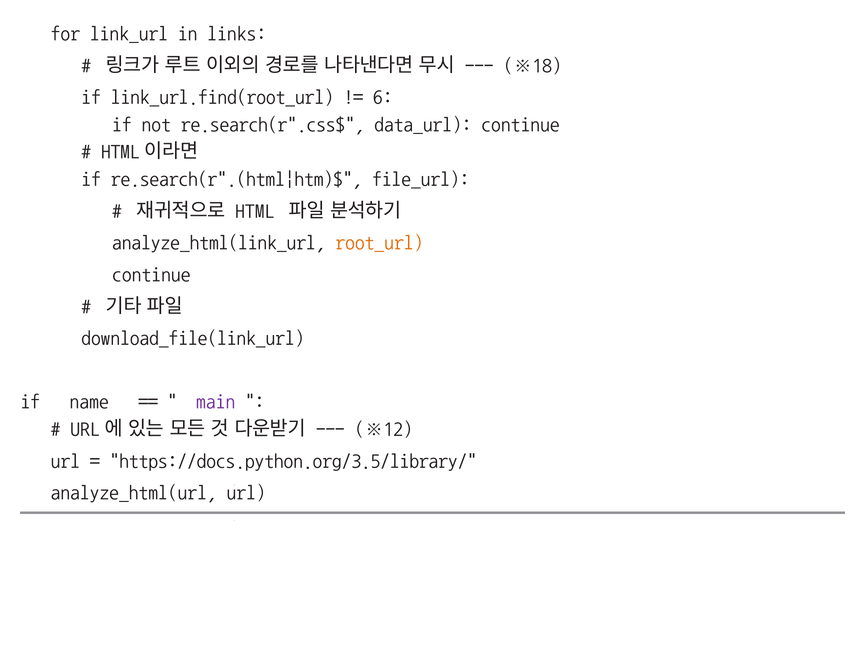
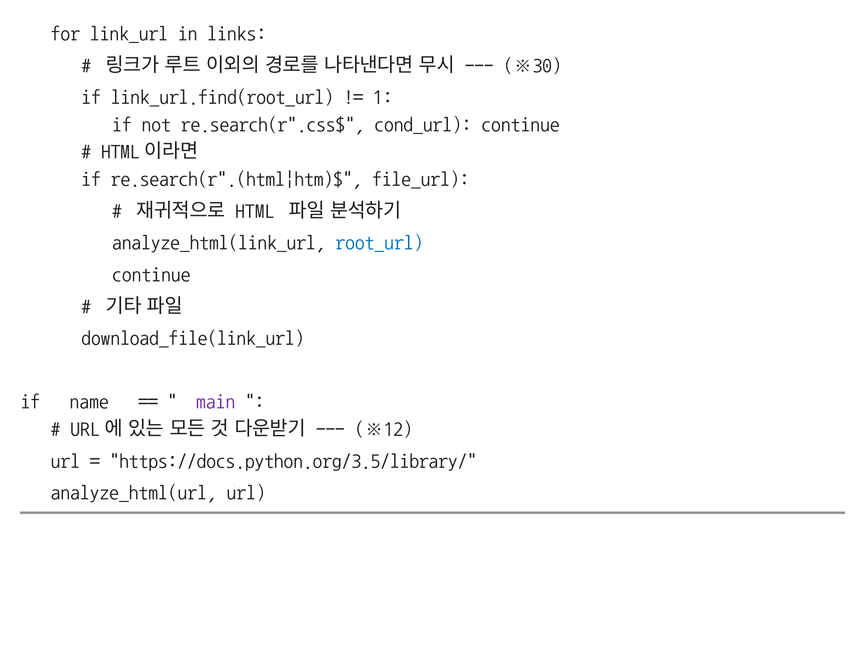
※18: ※18 -> ※30
6: 6 -> 1
data_url: data_url -> cond_url
root_url colour: orange -> blue
